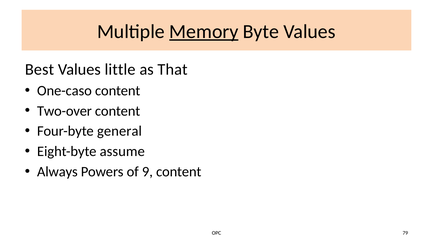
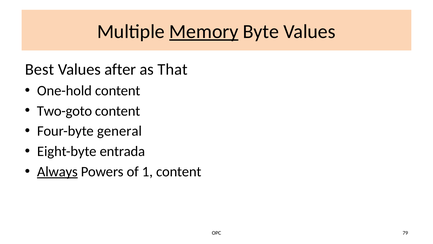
little: little -> after
One-caso: One-caso -> One-hold
Two-over: Two-over -> Two-goto
assume: assume -> entrada
Always underline: none -> present
9: 9 -> 1
